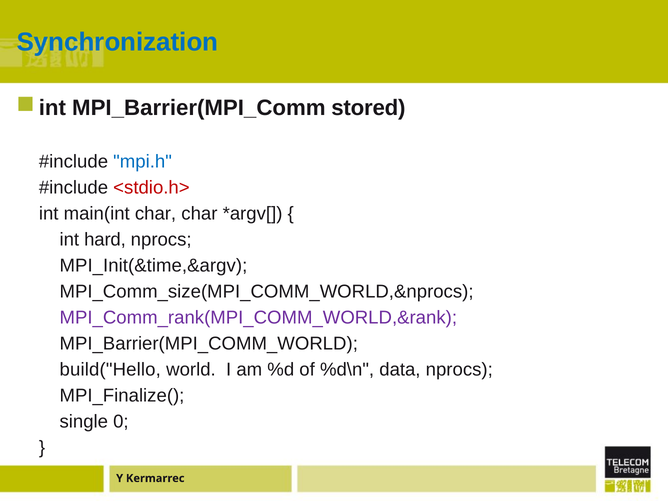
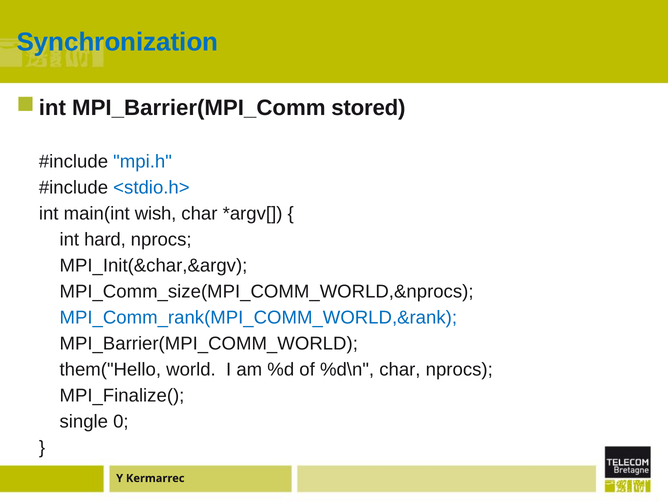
<stdio.h> colour: red -> blue
main(int char: char -> wish
MPI_Init(&time,&argv: MPI_Init(&time,&argv -> MPI_Init(&char,&argv
MPI_Comm_rank(MPI_COMM_WORLD,&rank colour: purple -> blue
build("Hello: build("Hello -> them("Hello
%d\n data: data -> char
